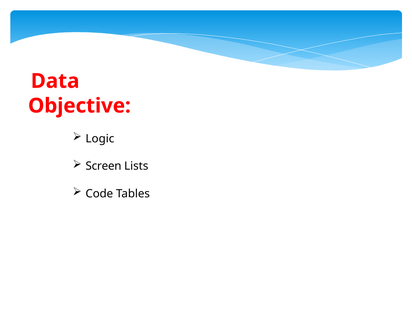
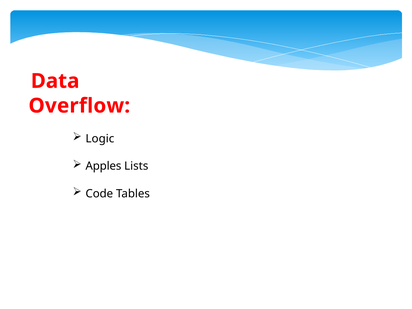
Objective: Objective -> Overflow
Screen: Screen -> Apples
